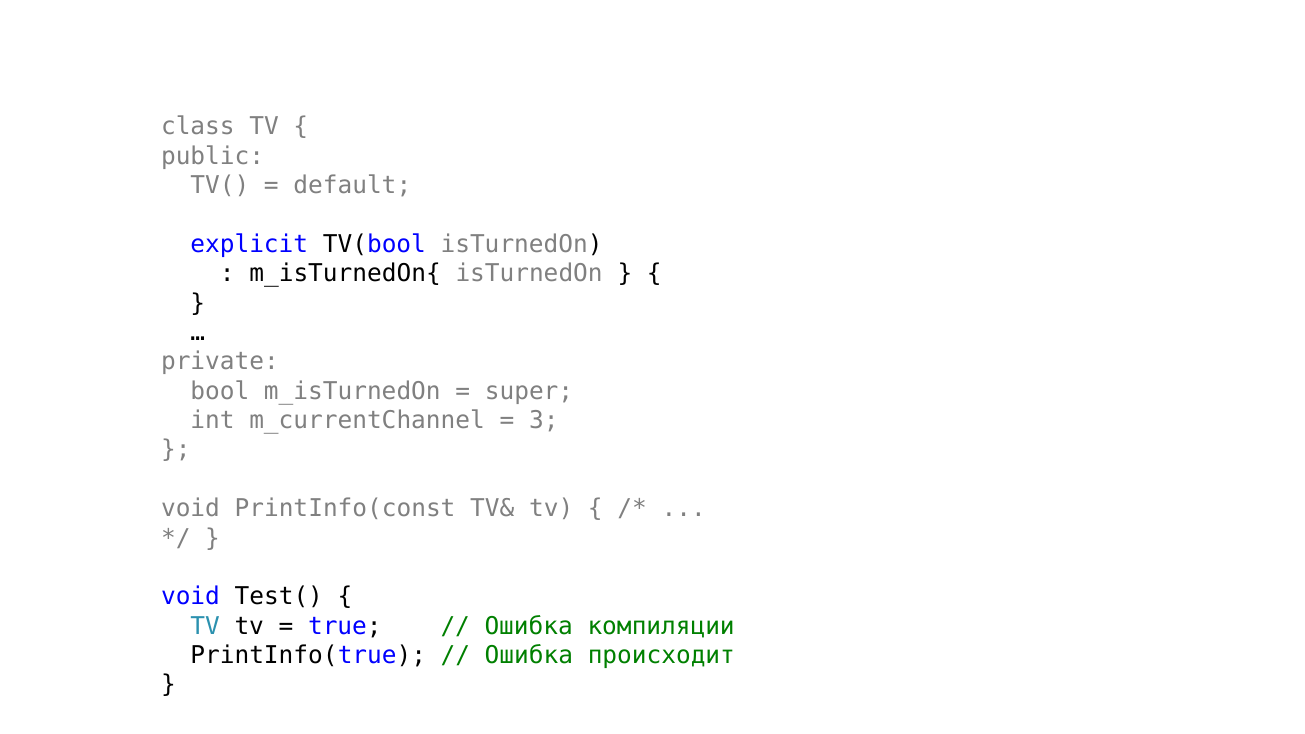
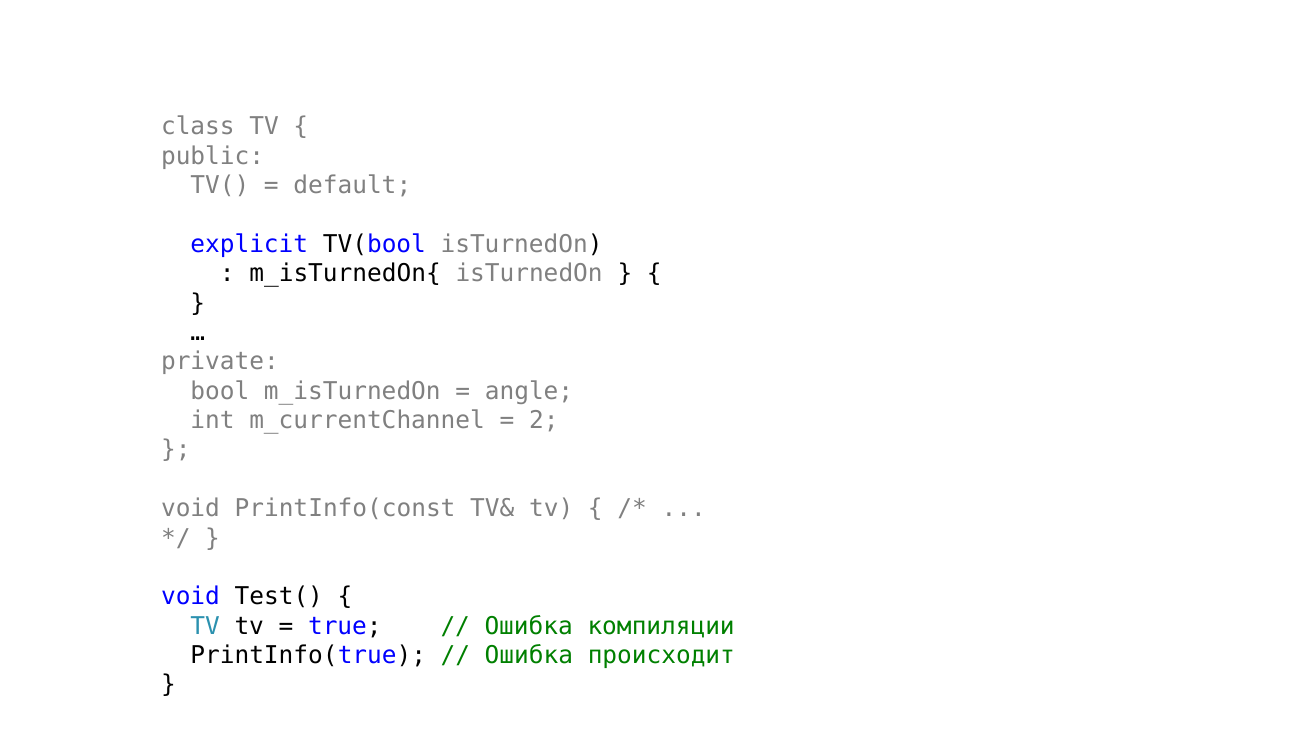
super: super -> angle
3: 3 -> 2
